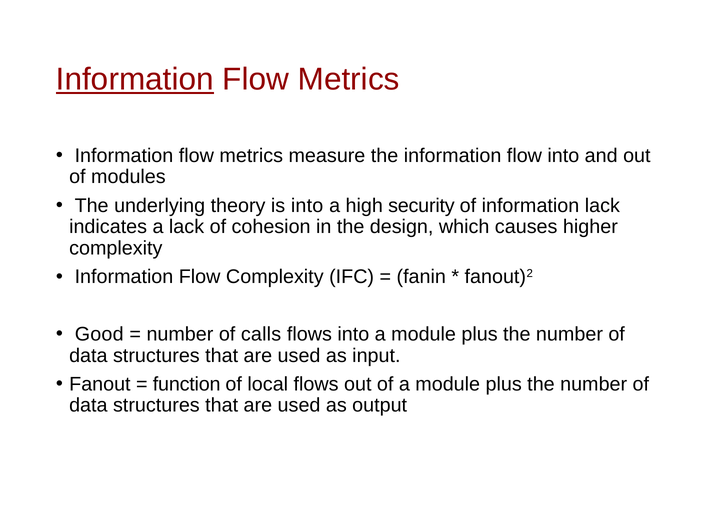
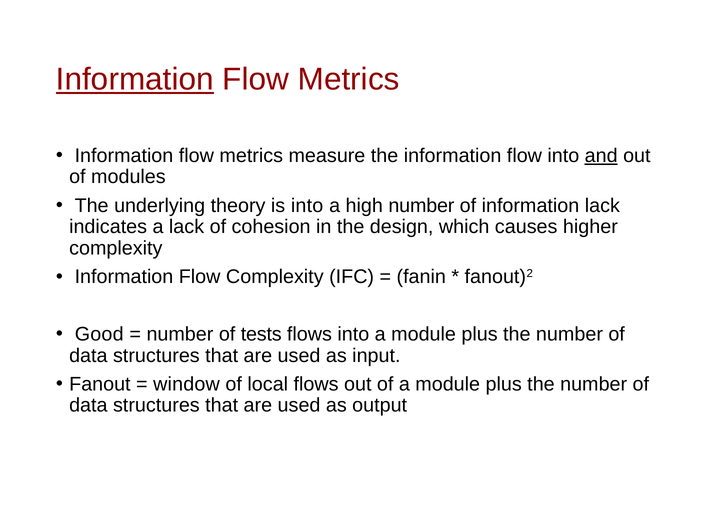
and underline: none -> present
high security: security -> number
calls: calls -> tests
function: function -> window
